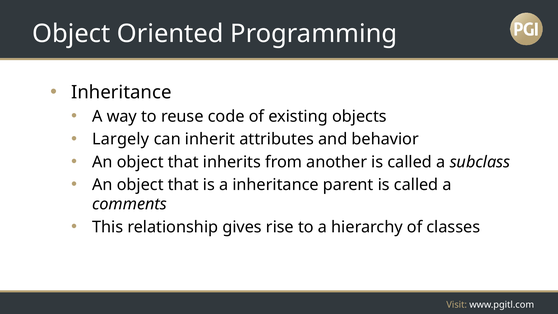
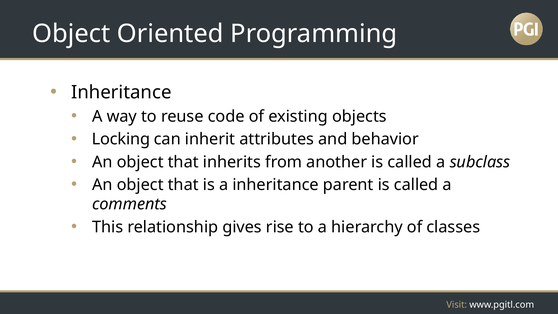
Largely: Largely -> Locking
